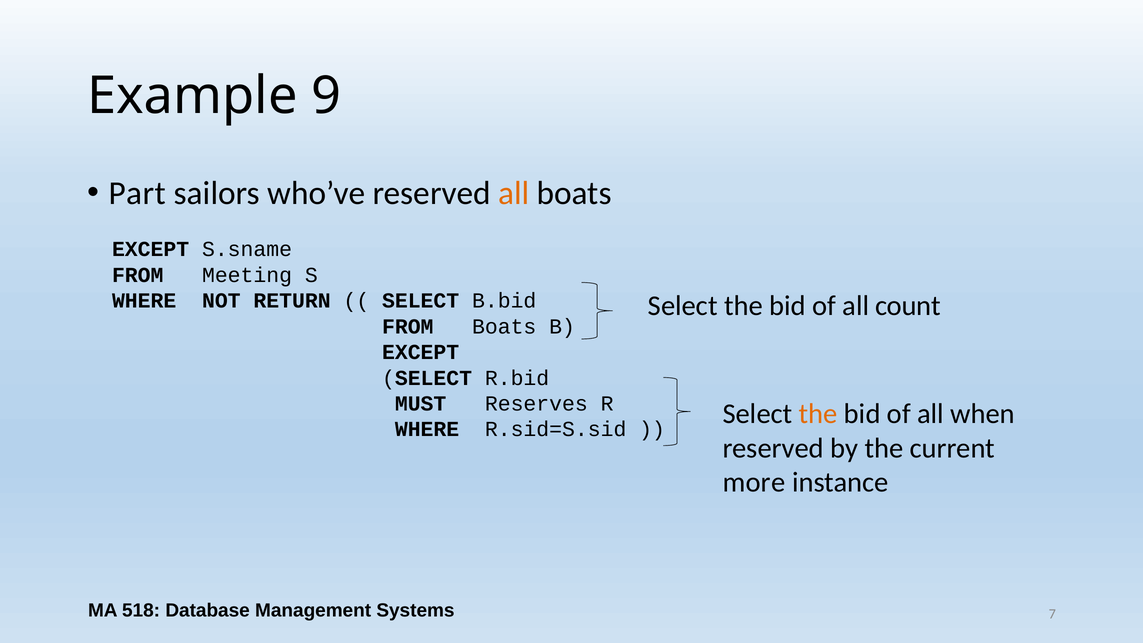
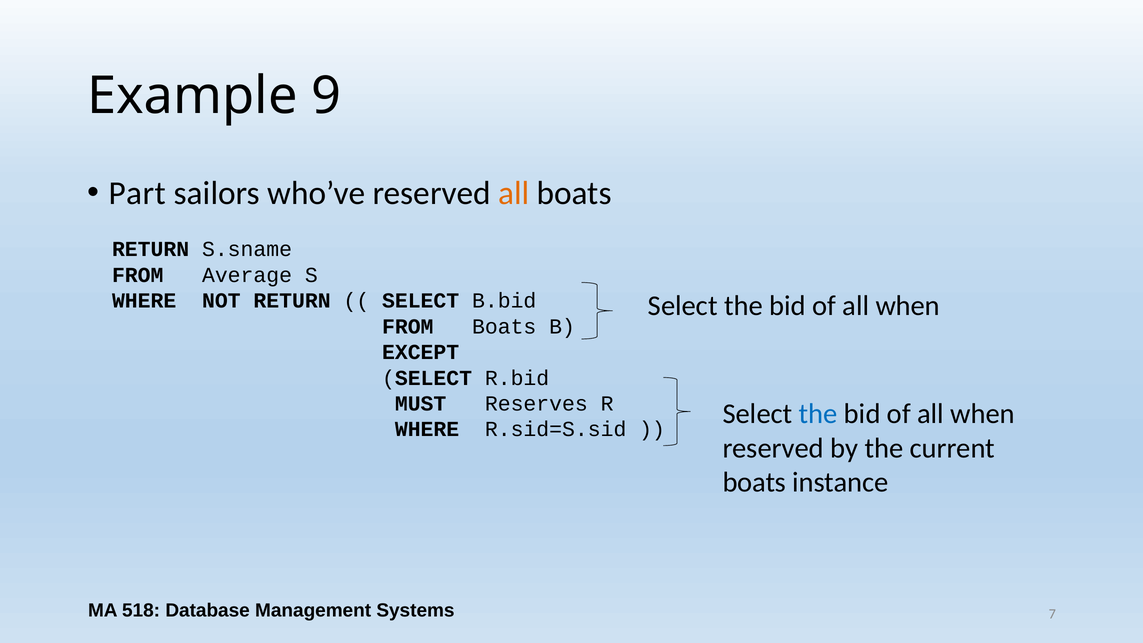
EXCEPT at (151, 249): EXCEPT -> RETURN
Meeting: Meeting -> Average
count at (908, 306): count -> when
the at (818, 414) colour: orange -> blue
more at (754, 482): more -> boats
